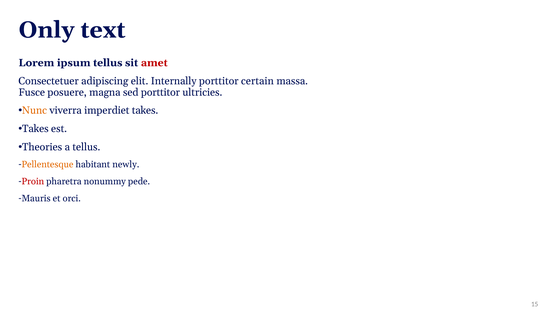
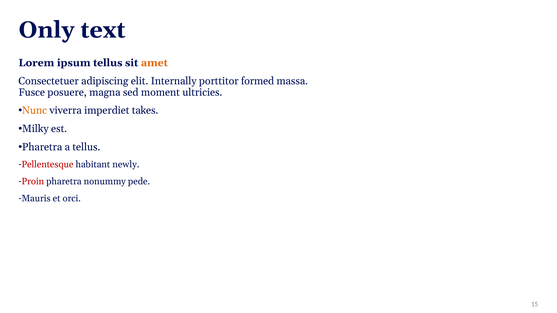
amet colour: red -> orange
certain: certain -> formed
sed porttitor: porttitor -> moment
Takes at (35, 129): Takes -> Milky
Theories at (42, 147): Theories -> Pharetra
Pellentesque colour: orange -> red
